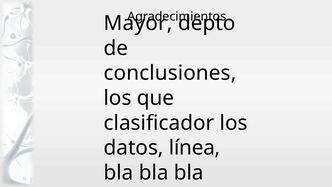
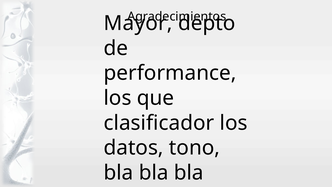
conclusiones: conclusiones -> performance
línea: línea -> tono
